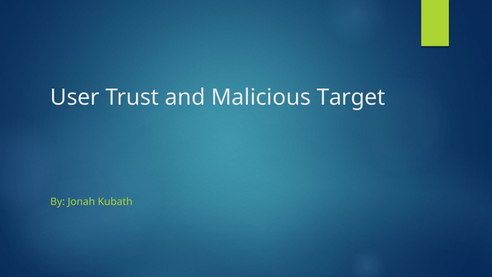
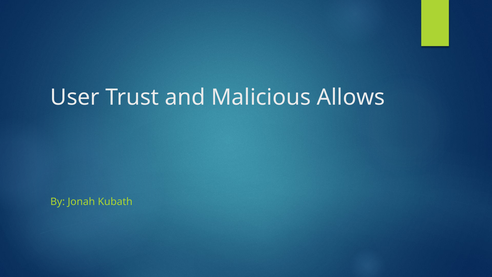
Target: Target -> Allows
